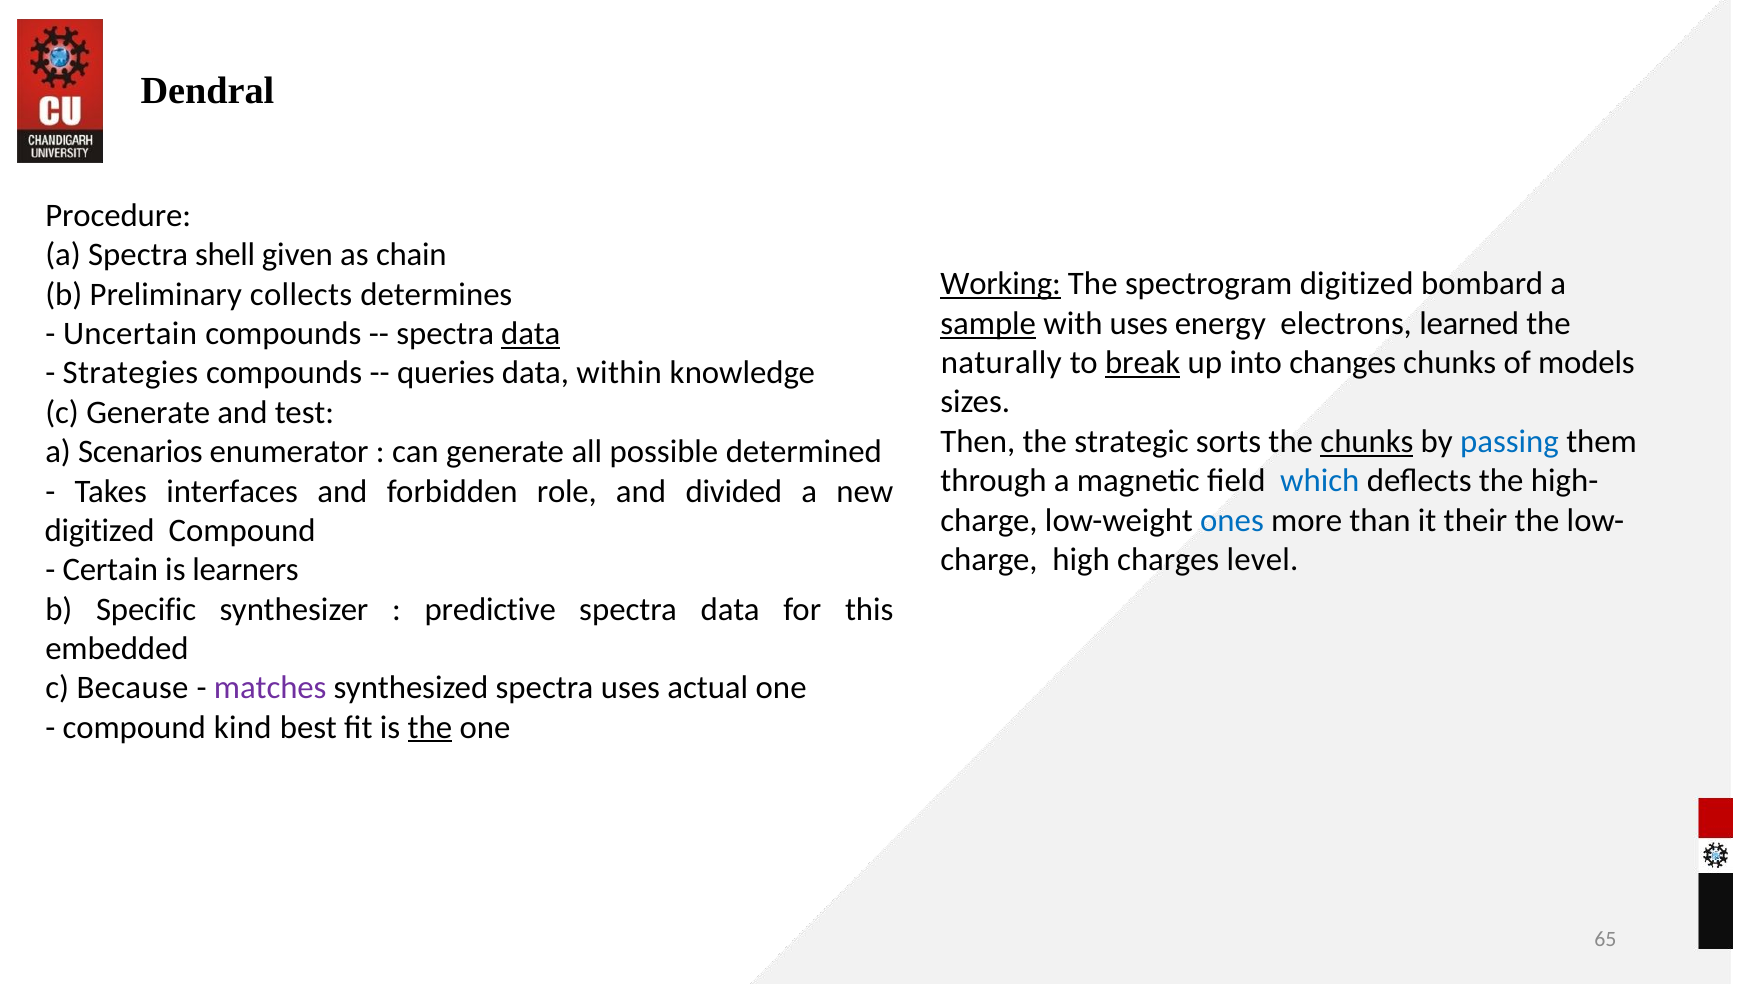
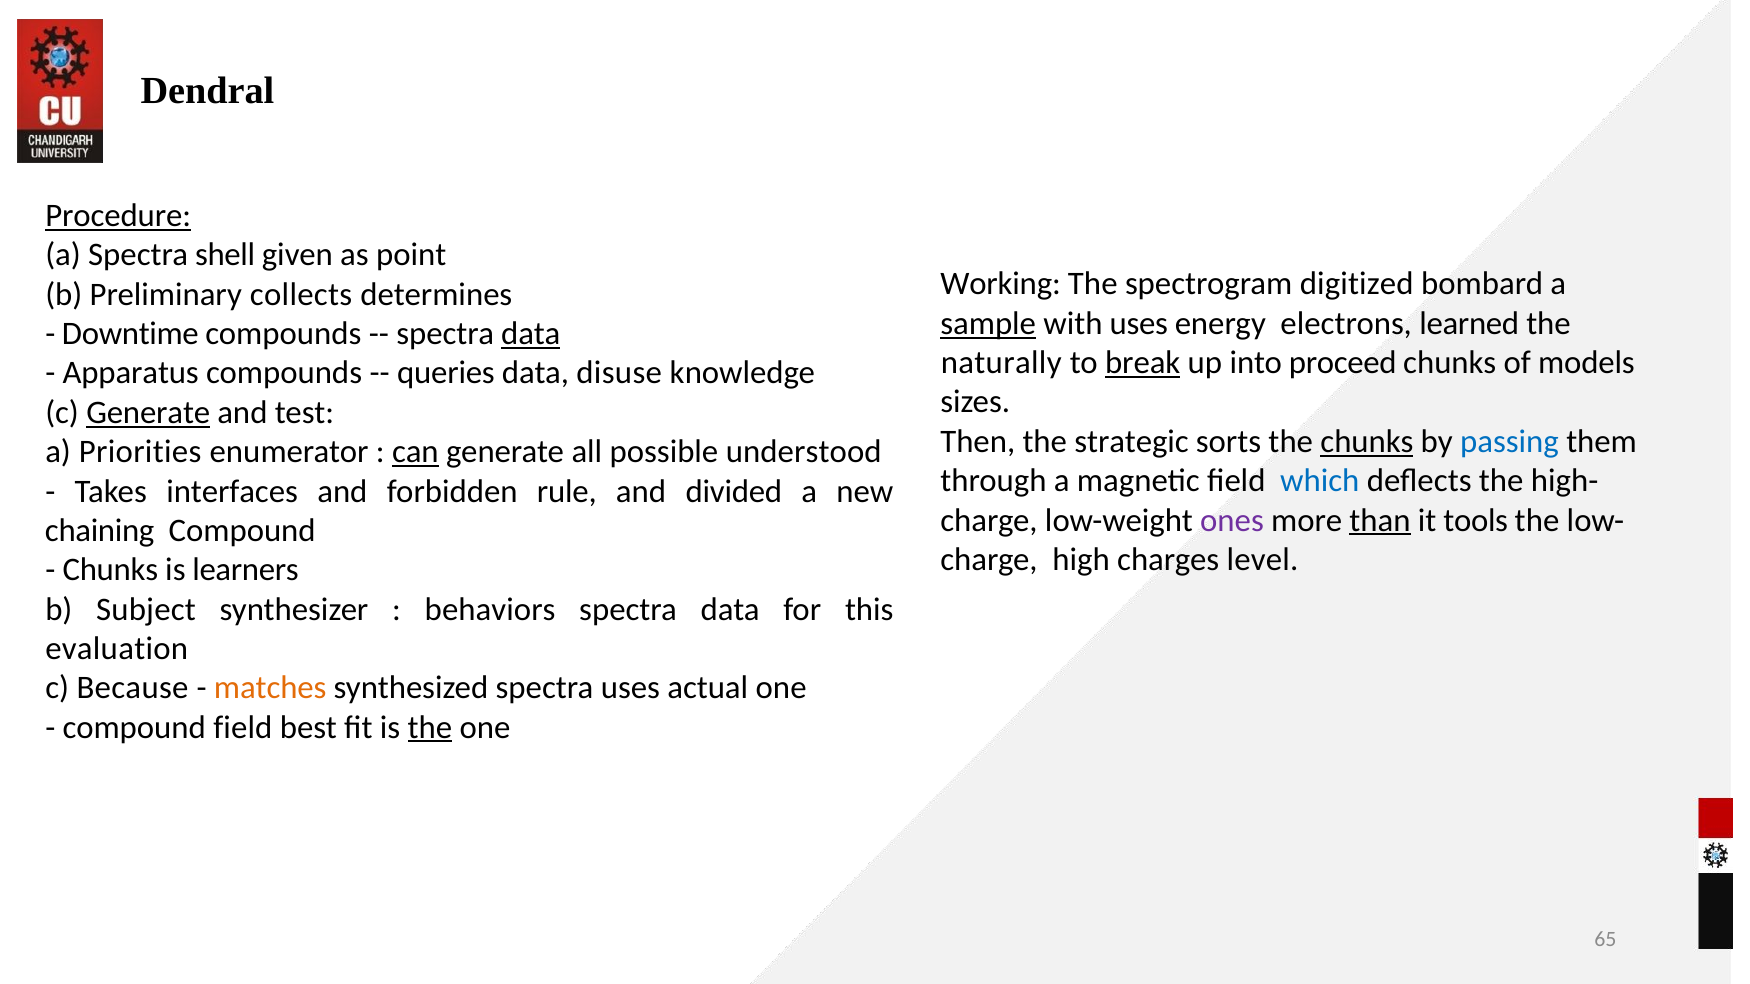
Procedure underline: none -> present
chain: chain -> point
Working underline: present -> none
Uncertain: Uncertain -> Downtime
changes: changes -> proceed
Strategies: Strategies -> Apparatus
within: within -> disuse
Generate at (148, 413) underline: none -> present
Scenarios: Scenarios -> Priorities
can underline: none -> present
determined: determined -> understood
role: role -> rule
ones colour: blue -> purple
than underline: none -> present
their: their -> tools
digitized at (100, 531): digitized -> chaining
Certain at (110, 570): Certain -> Chunks
Specific: Specific -> Subject
predictive: predictive -> behaviors
embedded: embedded -> evaluation
matches colour: purple -> orange
compound kind: kind -> field
